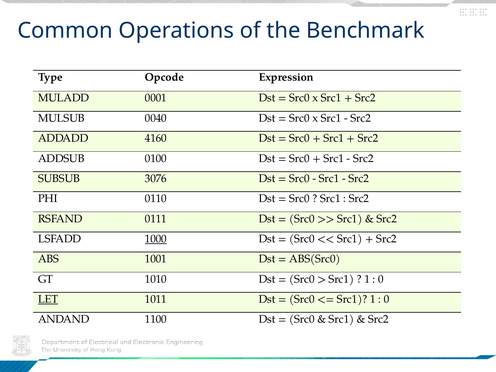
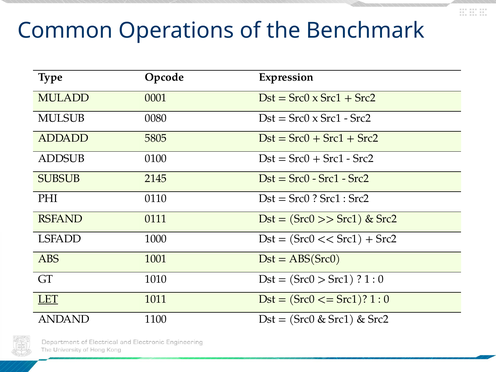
0040: 0040 -> 0080
4160: 4160 -> 5805
3076: 3076 -> 2145
1000 underline: present -> none
